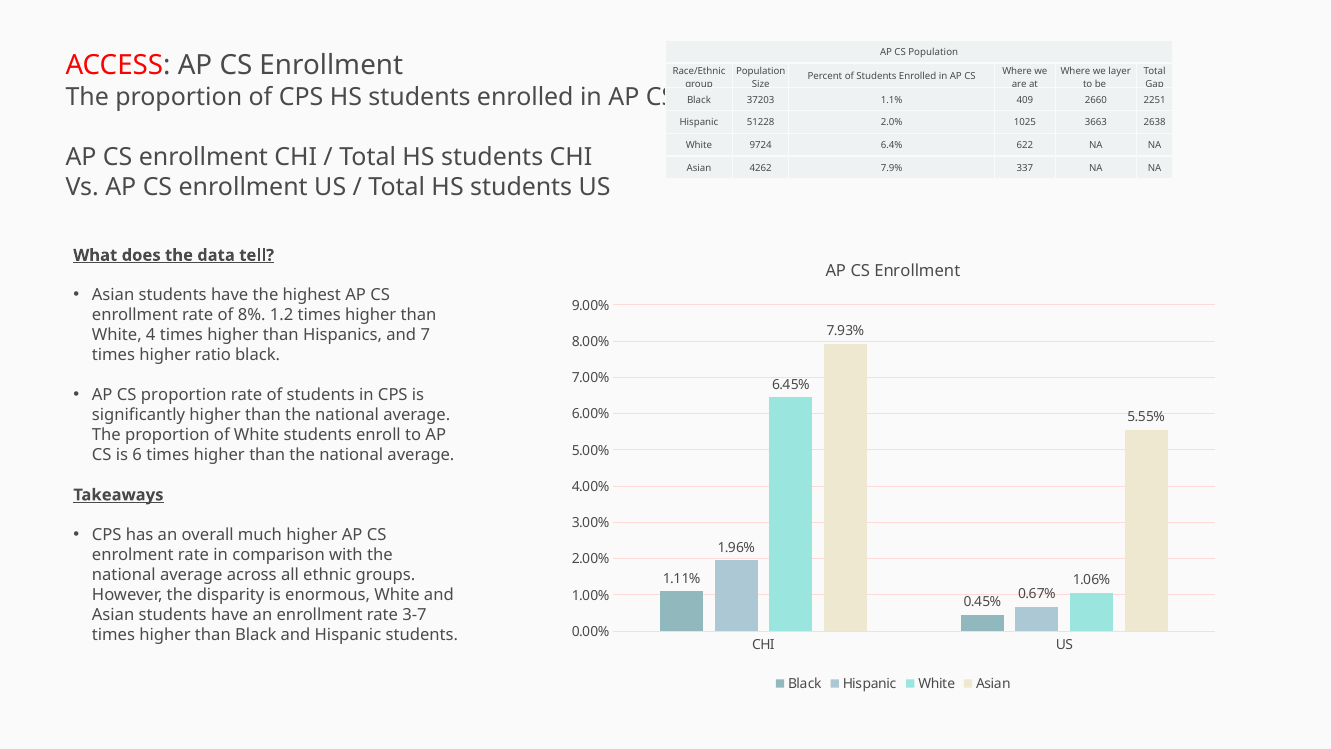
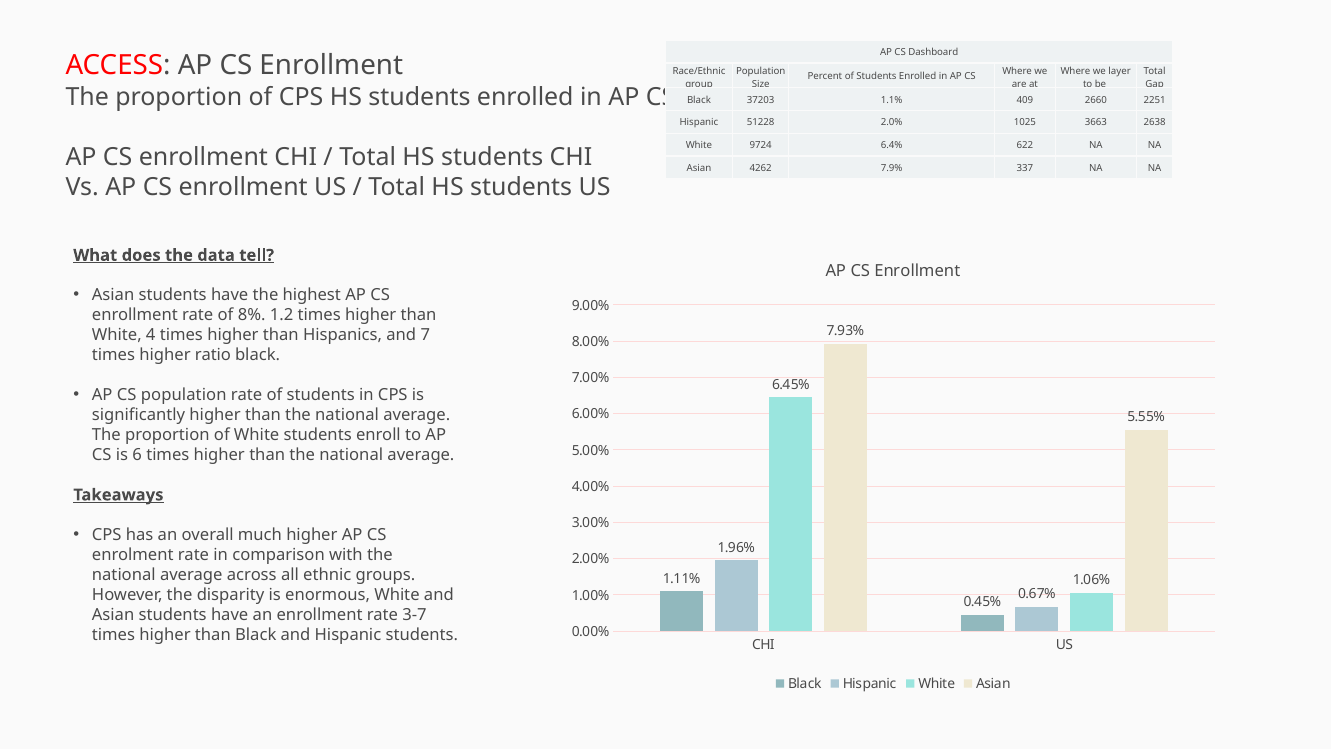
CS Population: Population -> Dashboard
CS proportion: proportion -> population
